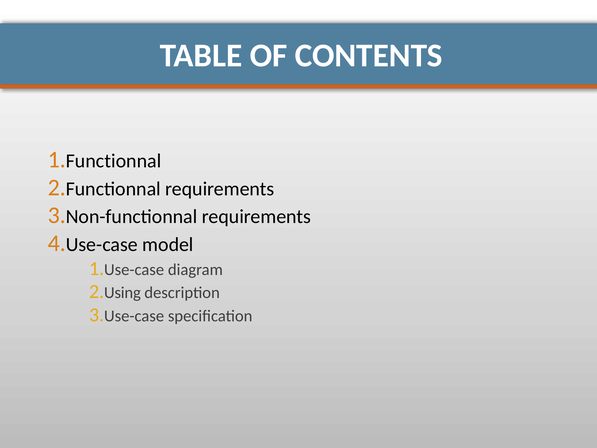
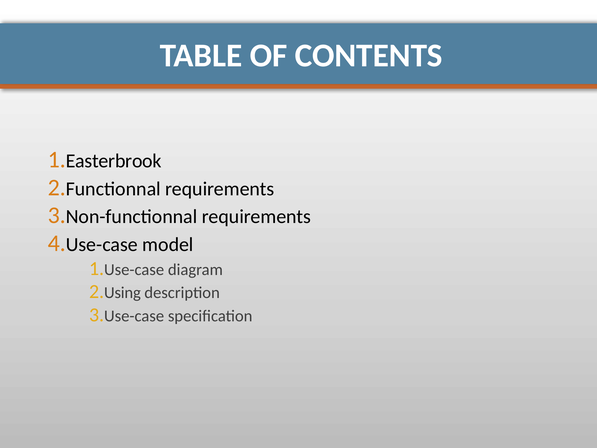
Functionnal at (114, 161): Functionnal -> Easterbrook
